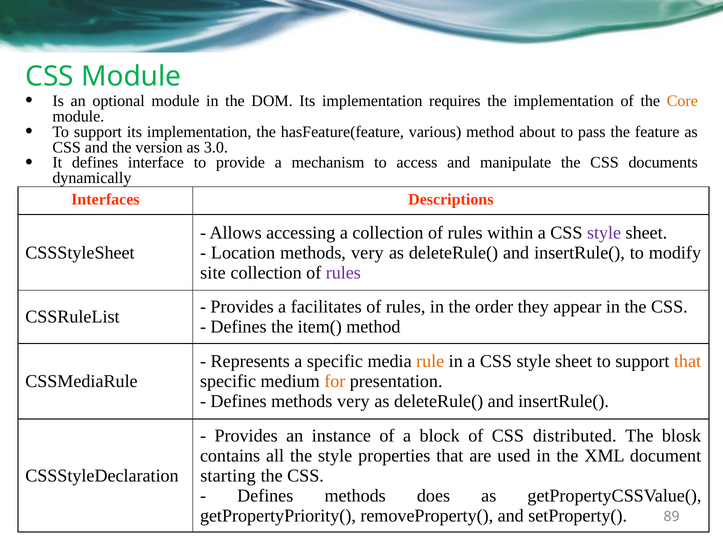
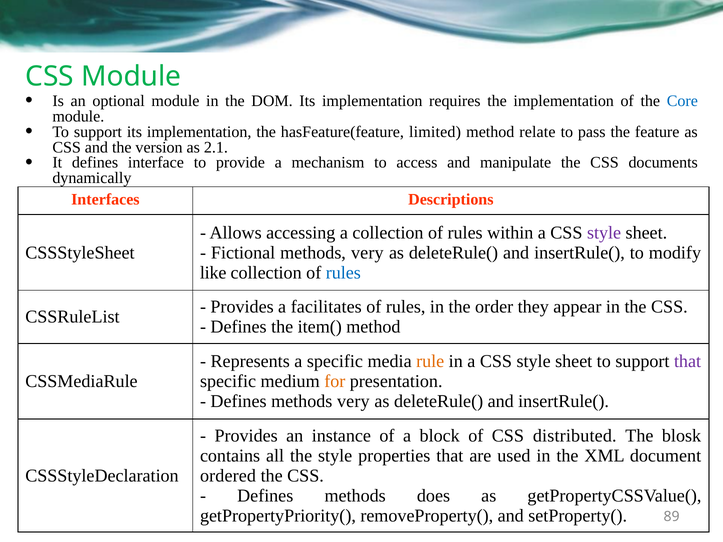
Core colour: orange -> blue
various: various -> limited
about: about -> relate
3.0: 3.0 -> 2.1
Location: Location -> Fictional
site: site -> like
rules at (343, 273) colour: purple -> blue
that at (688, 362) colour: orange -> purple
starting: starting -> ordered
